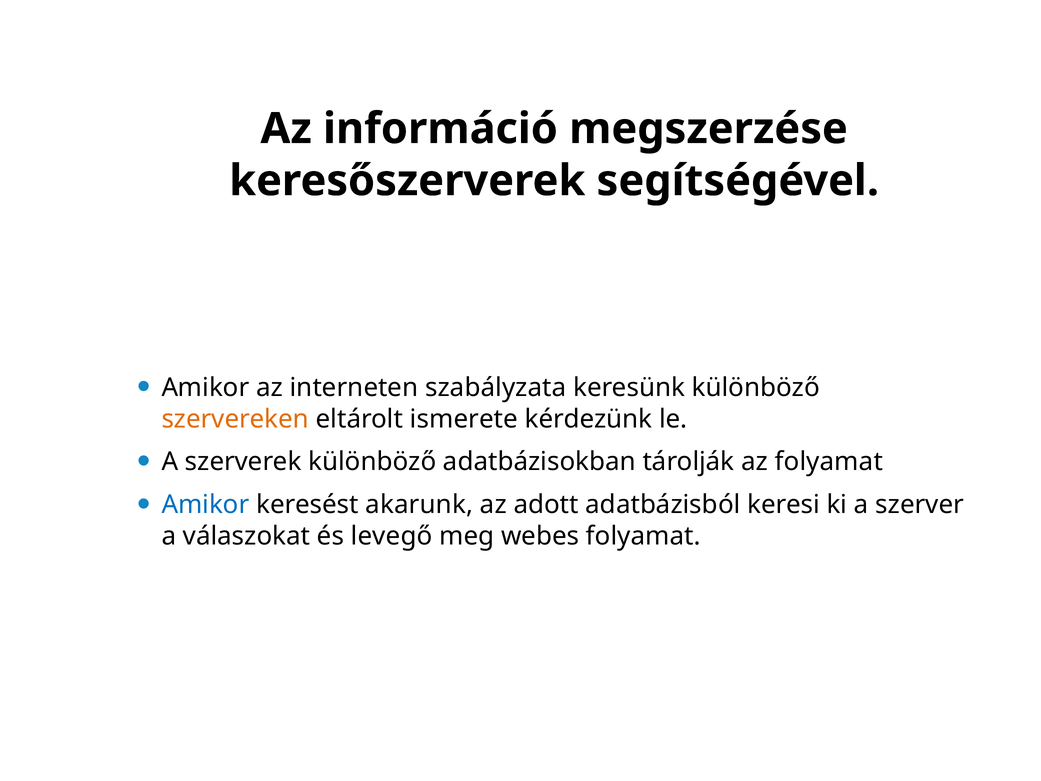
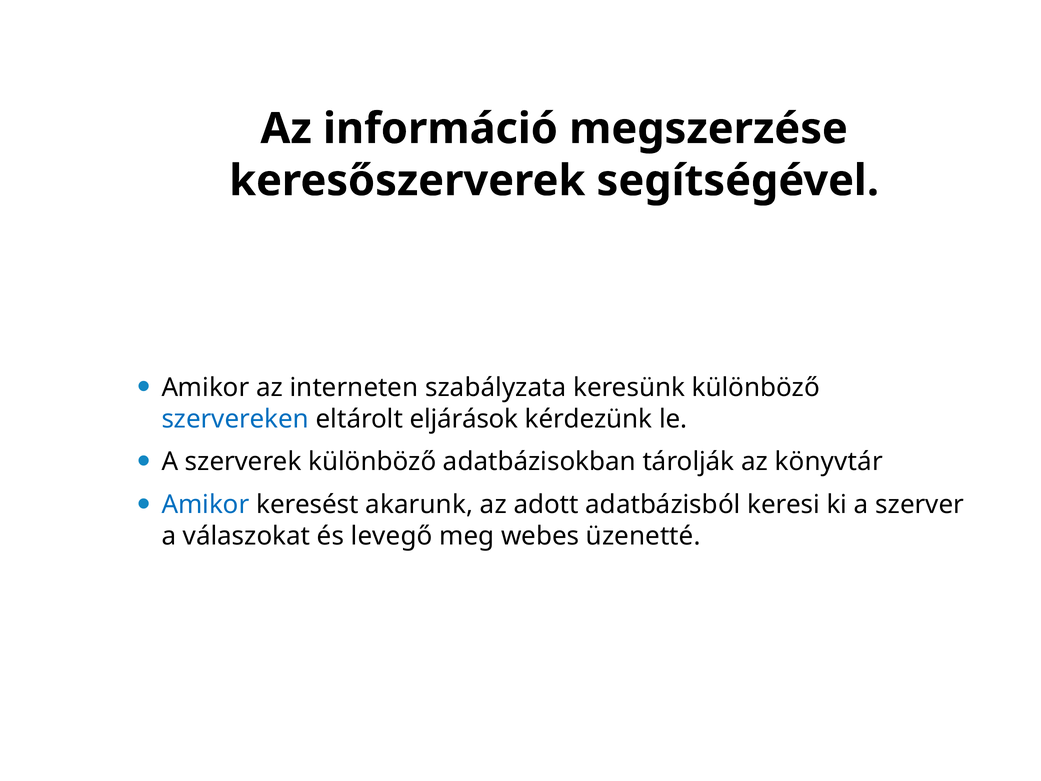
szervereken colour: orange -> blue
ismerete: ismerete -> eljárások
az folyamat: folyamat -> könyvtár
webes folyamat: folyamat -> üzenetté
